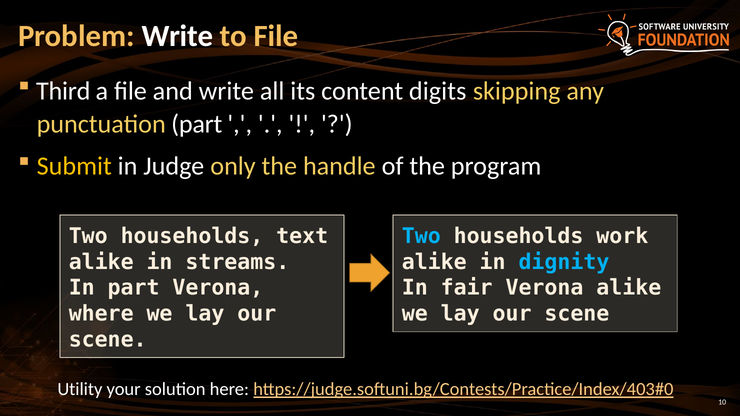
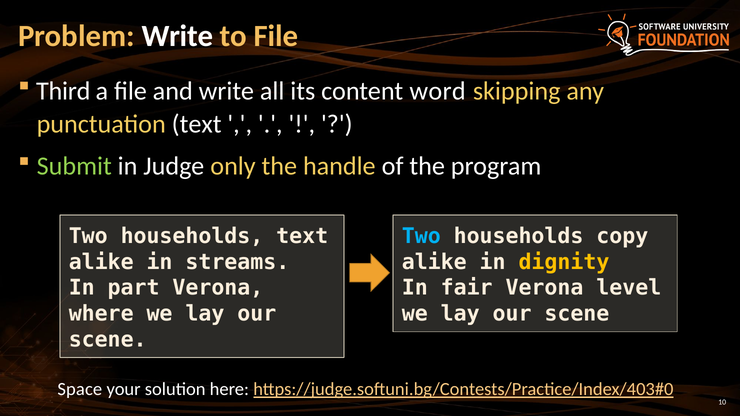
digits: digits -> word
punctuation part: part -> text
Submit colour: yellow -> light green
work: work -> copy
dignity colour: light blue -> yellow
Verona alike: alike -> level
Utility: Utility -> Space
